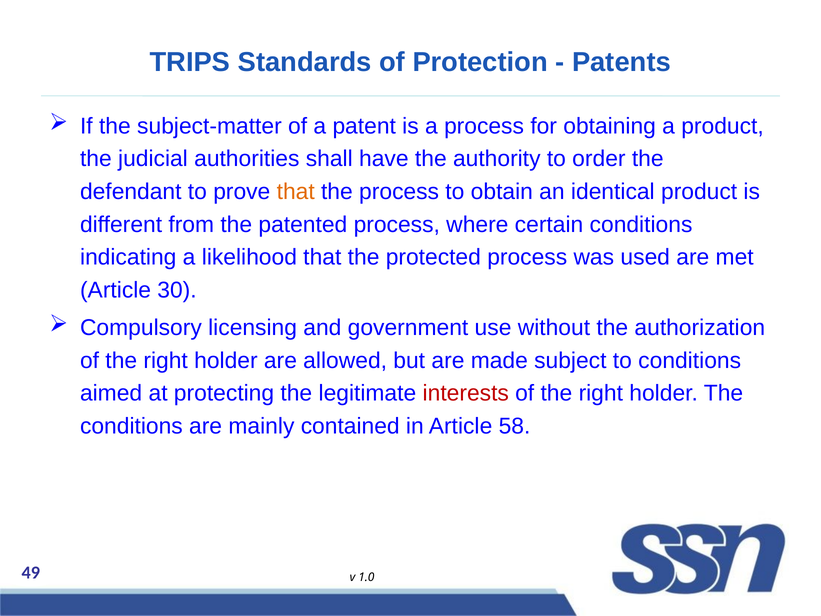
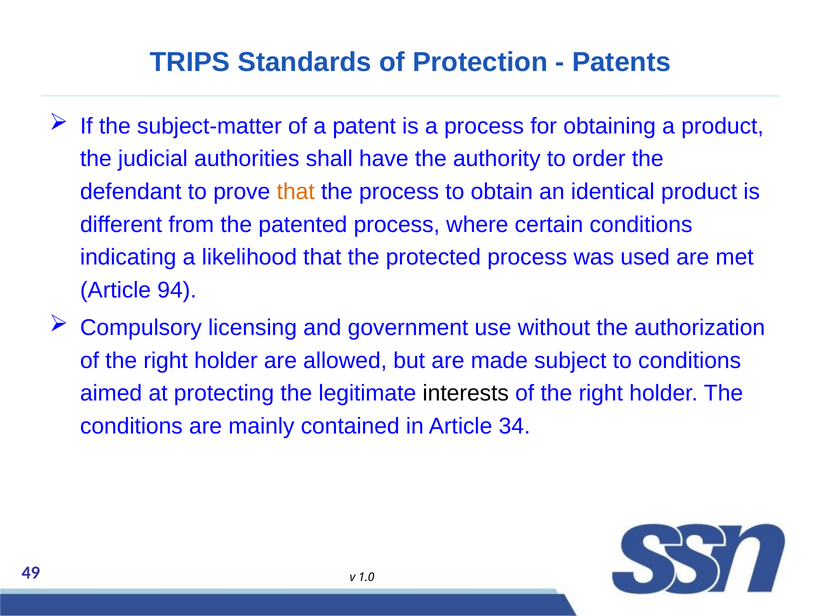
30: 30 -> 94
interests colour: red -> black
58: 58 -> 34
